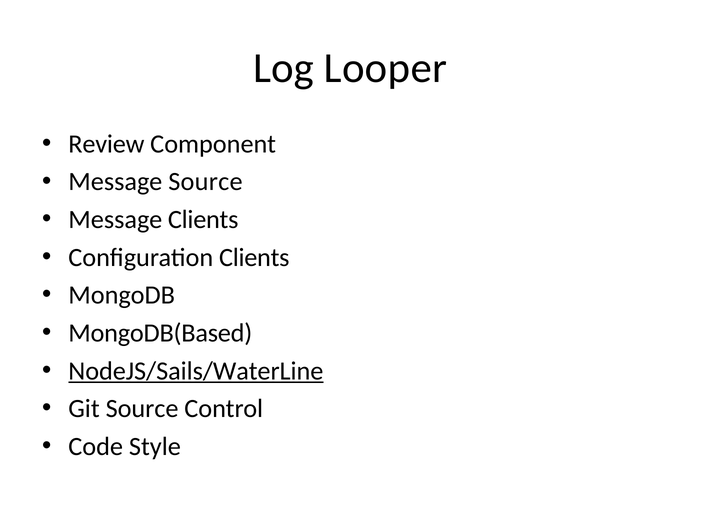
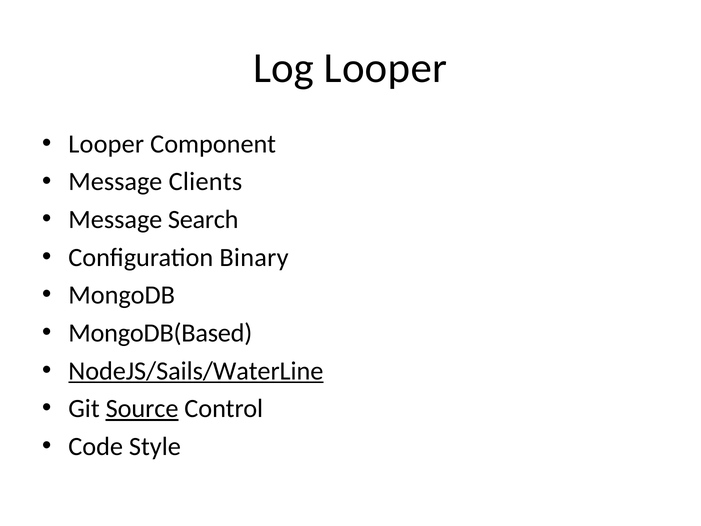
Review at (106, 144): Review -> Looper
Message Source: Source -> Clients
Message Clients: Clients -> Search
Configuration Clients: Clients -> Binary
Source at (142, 408) underline: none -> present
